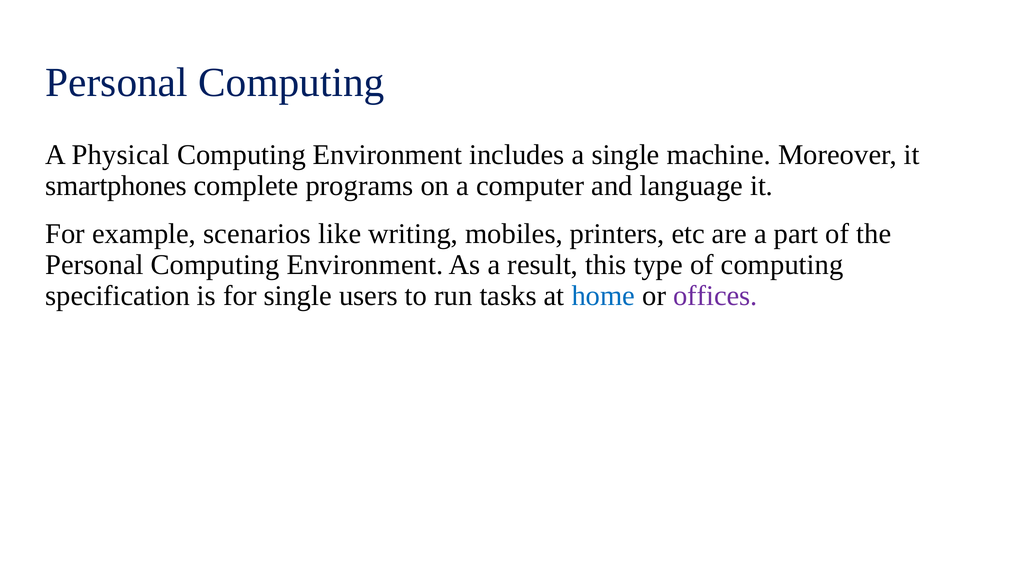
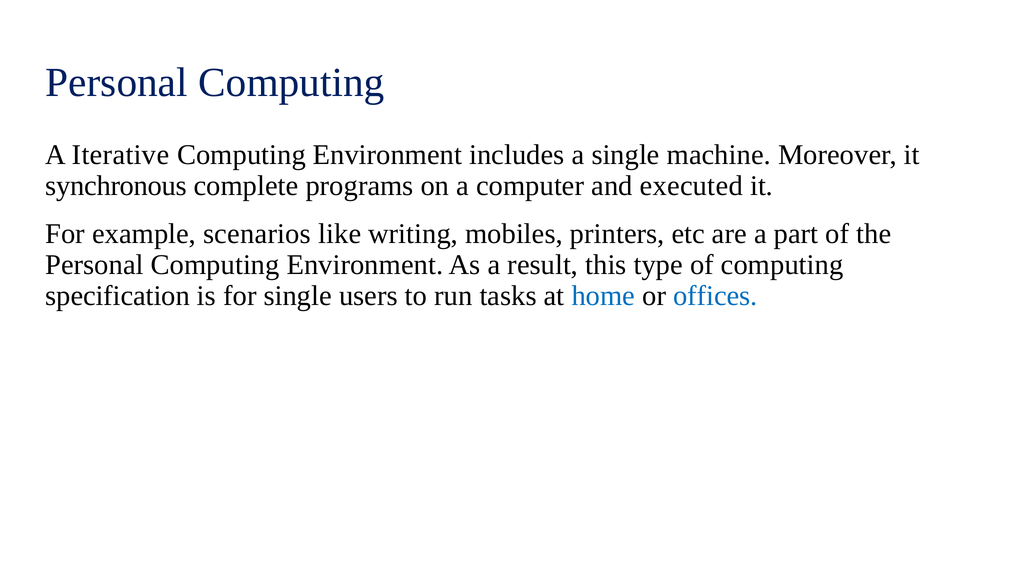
Physical: Physical -> Iterative
smartphones: smartphones -> synchronous
language: language -> executed
offices colour: purple -> blue
